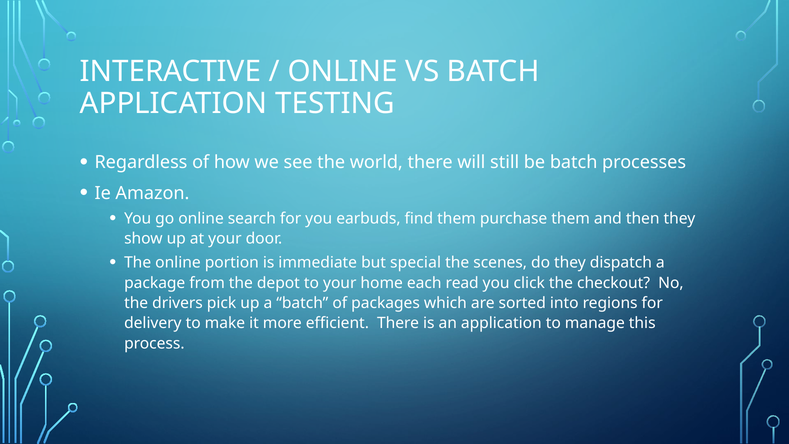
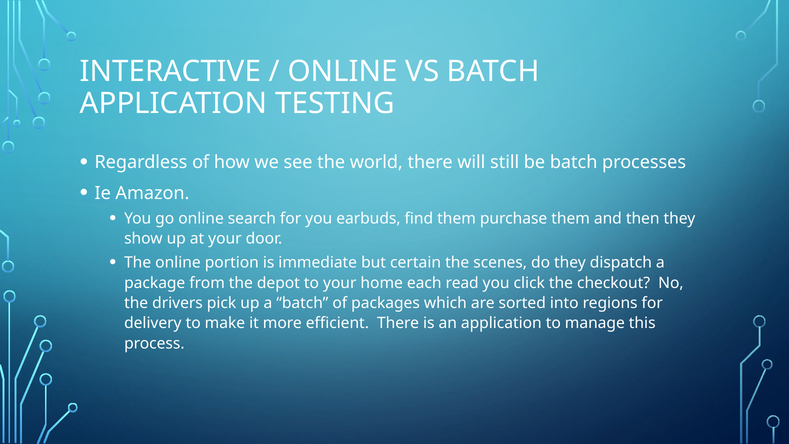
special: special -> certain
